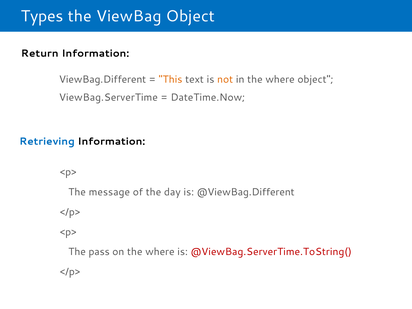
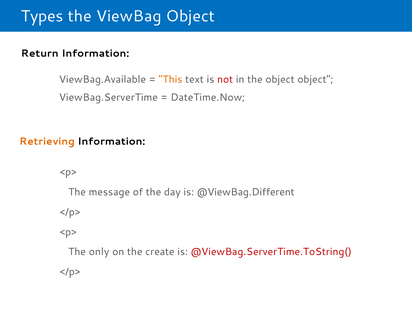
ViewBag.Different: ViewBag.Different -> ViewBag.Available
not colour: orange -> red
in the where: where -> object
Retrieving colour: blue -> orange
pass: pass -> only
on the where: where -> create
